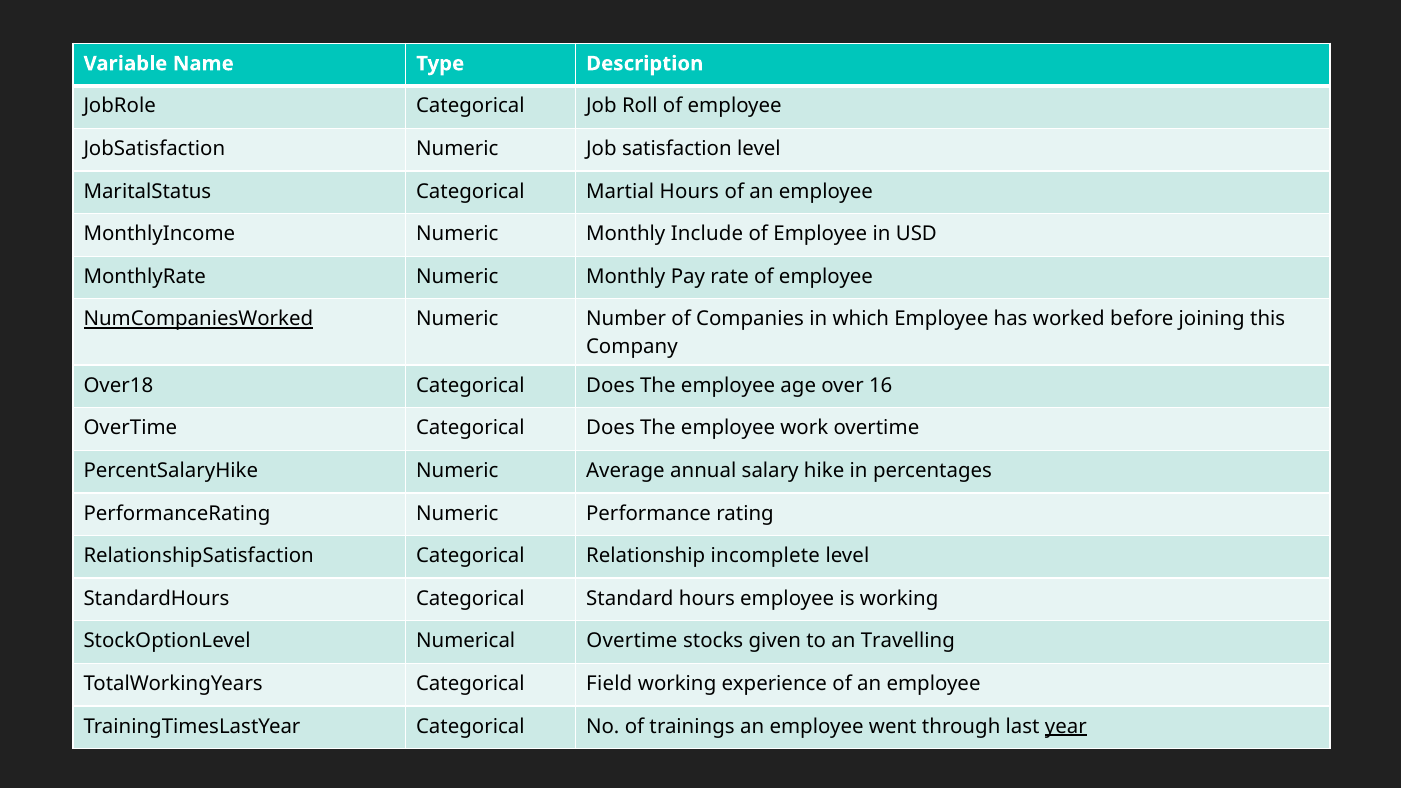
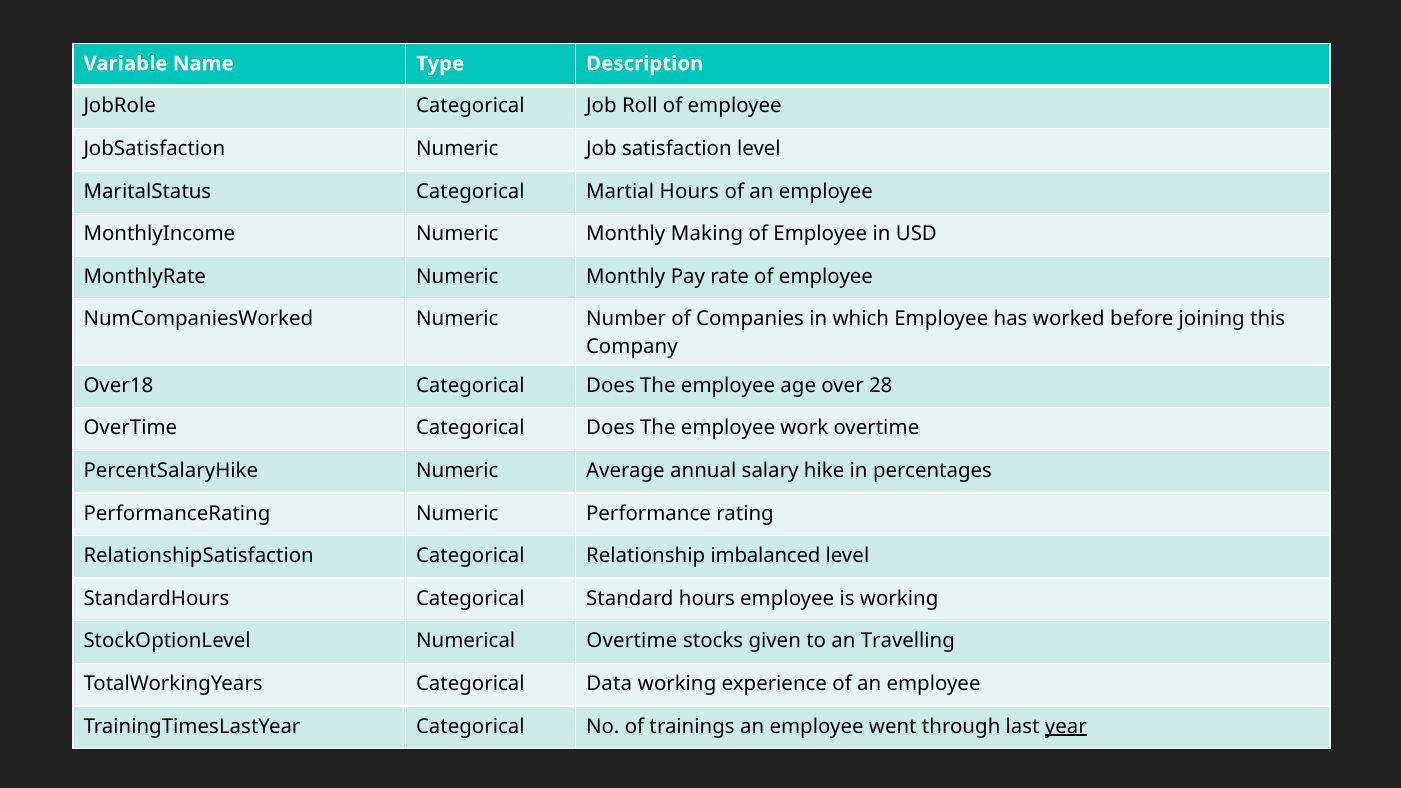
Include: Include -> Making
NumCompaniesWorked underline: present -> none
16: 16 -> 28
incomplete: incomplete -> imbalanced
Field: Field -> Data
